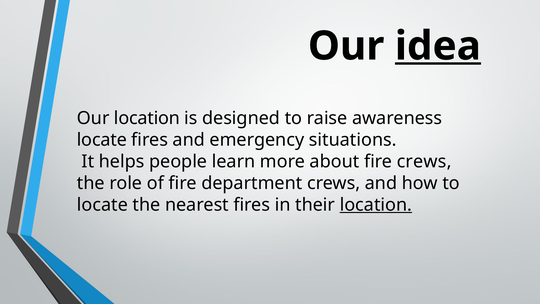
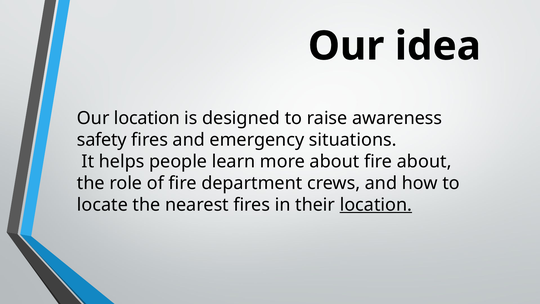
idea underline: present -> none
locate at (102, 140): locate -> safety
fire crews: crews -> about
